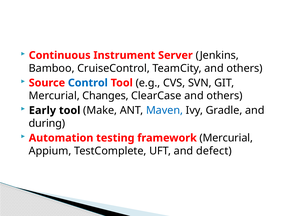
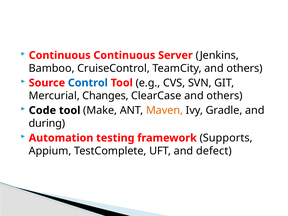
Continuous Instrument: Instrument -> Continuous
Early: Early -> Code
Maven colour: blue -> orange
framework Mercurial: Mercurial -> Supports
